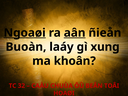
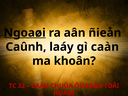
aân underline: present -> none
Buoàn: Buoàn -> Caûnh
xung: xung -> caàn
